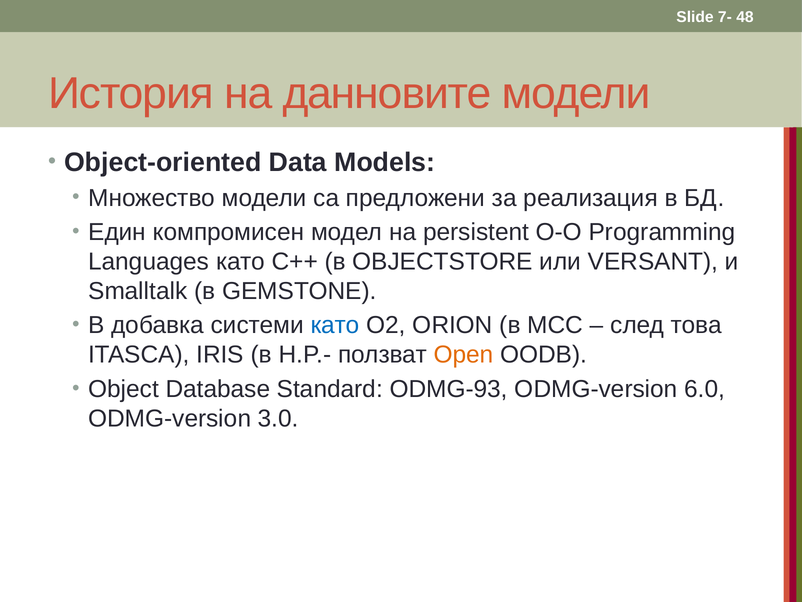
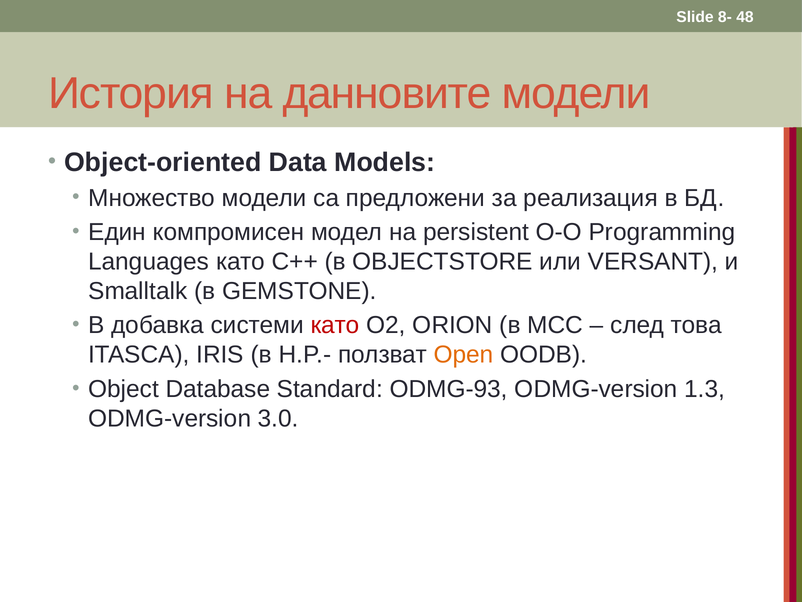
7-: 7- -> 8-
като at (335, 325) colour: blue -> red
6.0: 6.0 -> 1.3
